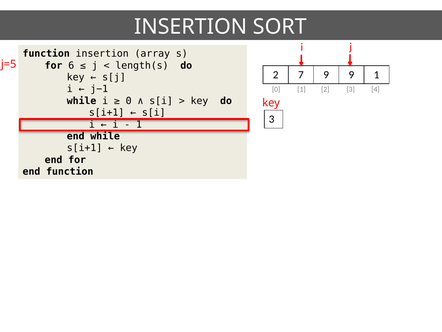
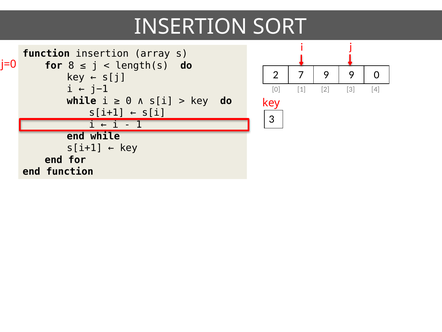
j=5: j=5 -> j=0
6: 6 -> 8
9 1: 1 -> 0
